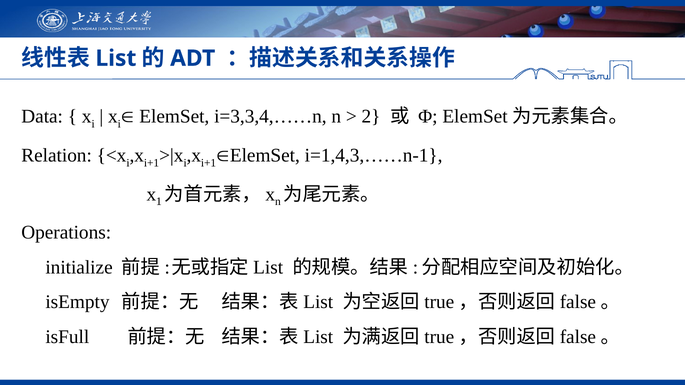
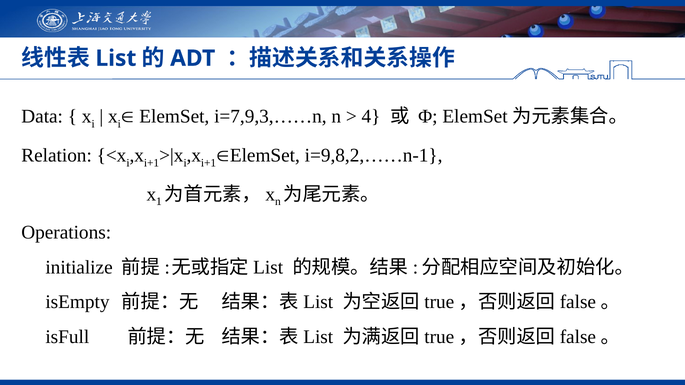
i=3,3,4,……n: i=3,3,4,……n -> i=7,9,3,……n
2: 2 -> 4
i=1,4,3,……n-1: i=1,4,3,……n-1 -> i=9,8,2,……n-1
